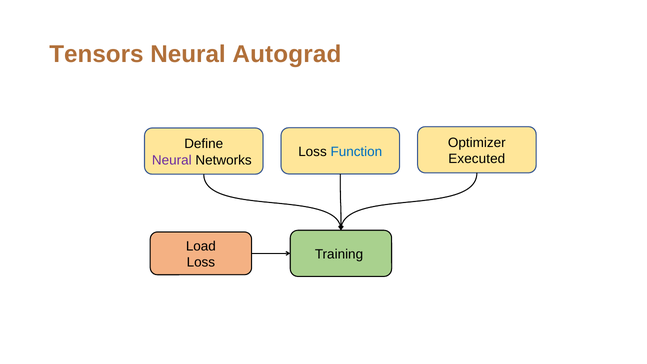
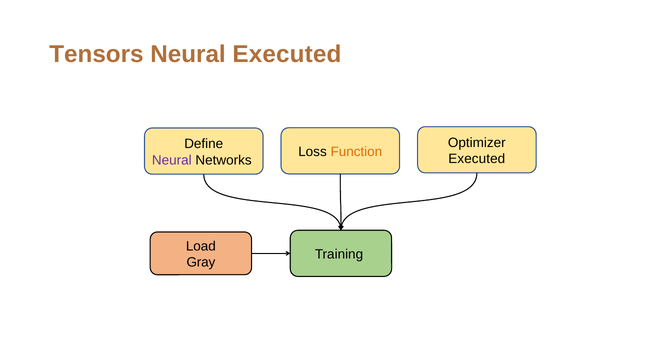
Neural Autograd: Autograd -> Executed
Function colour: blue -> orange
Loss at (201, 262): Loss -> Gray
